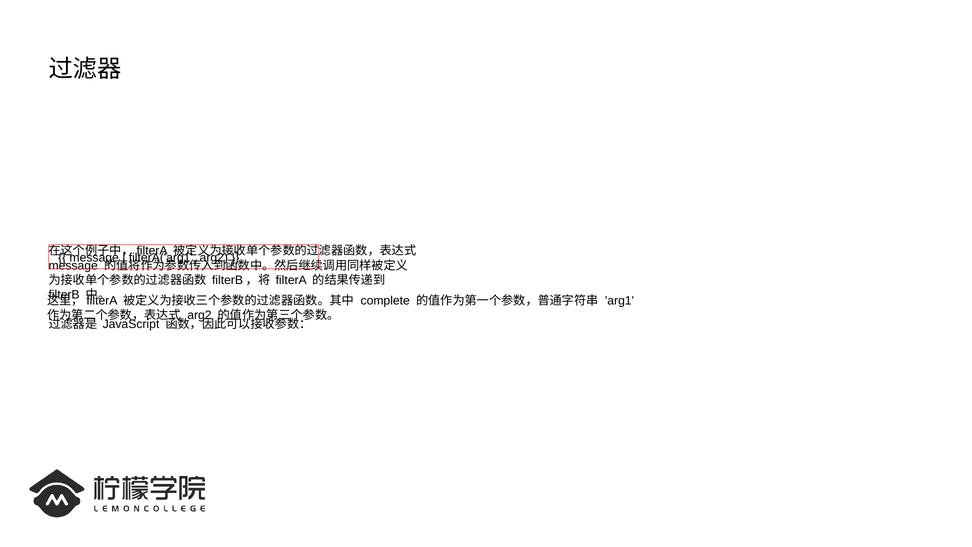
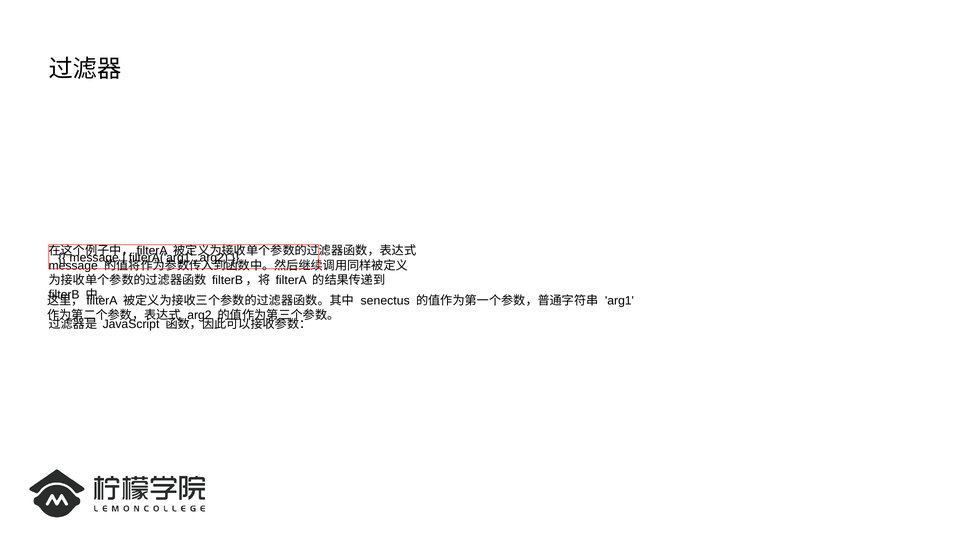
complete: complete -> senectus
